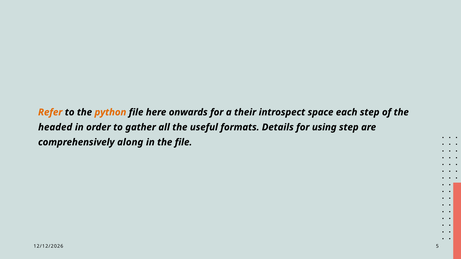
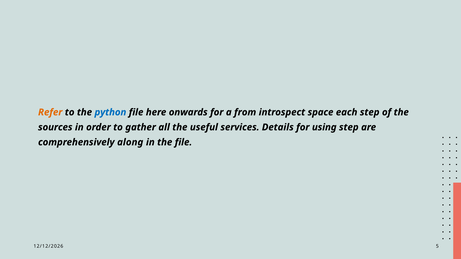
python colour: orange -> blue
their: their -> from
headed: headed -> sources
formats: formats -> services
